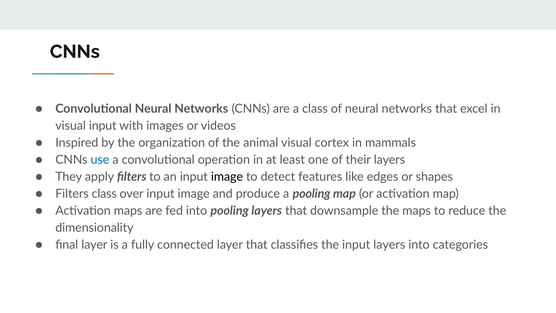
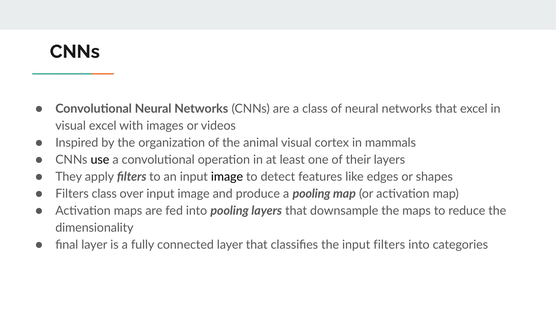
visual input: input -> excel
use colour: blue -> black
input layers: layers -> filters
